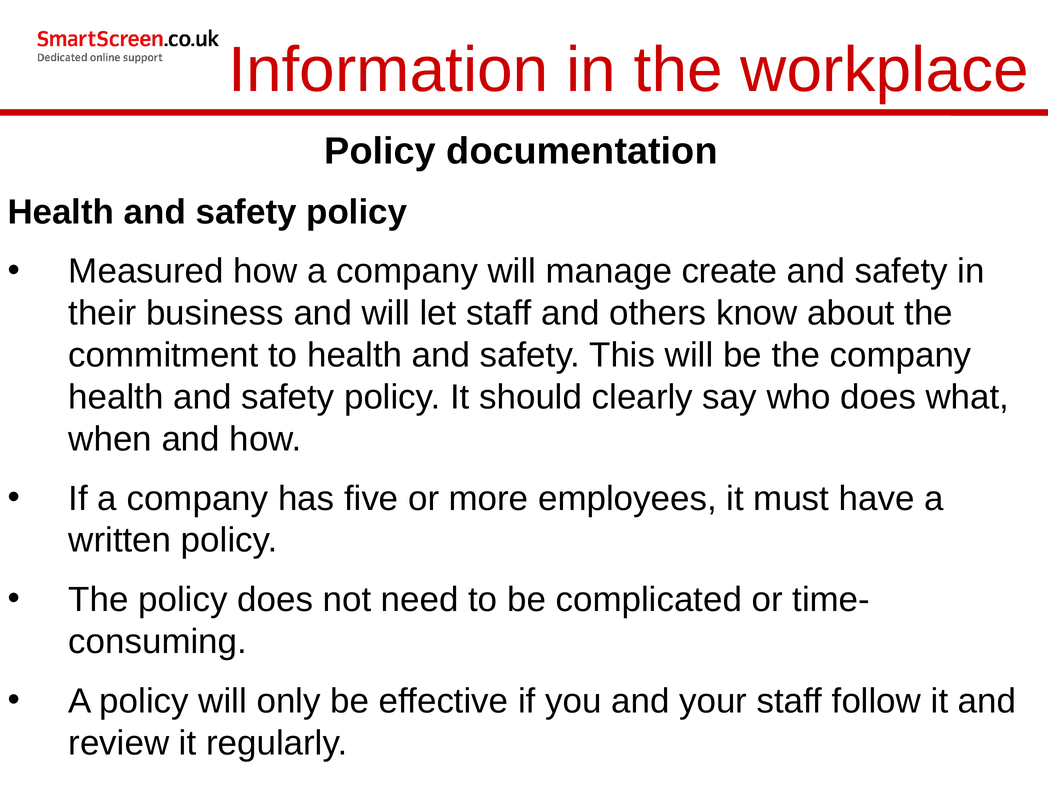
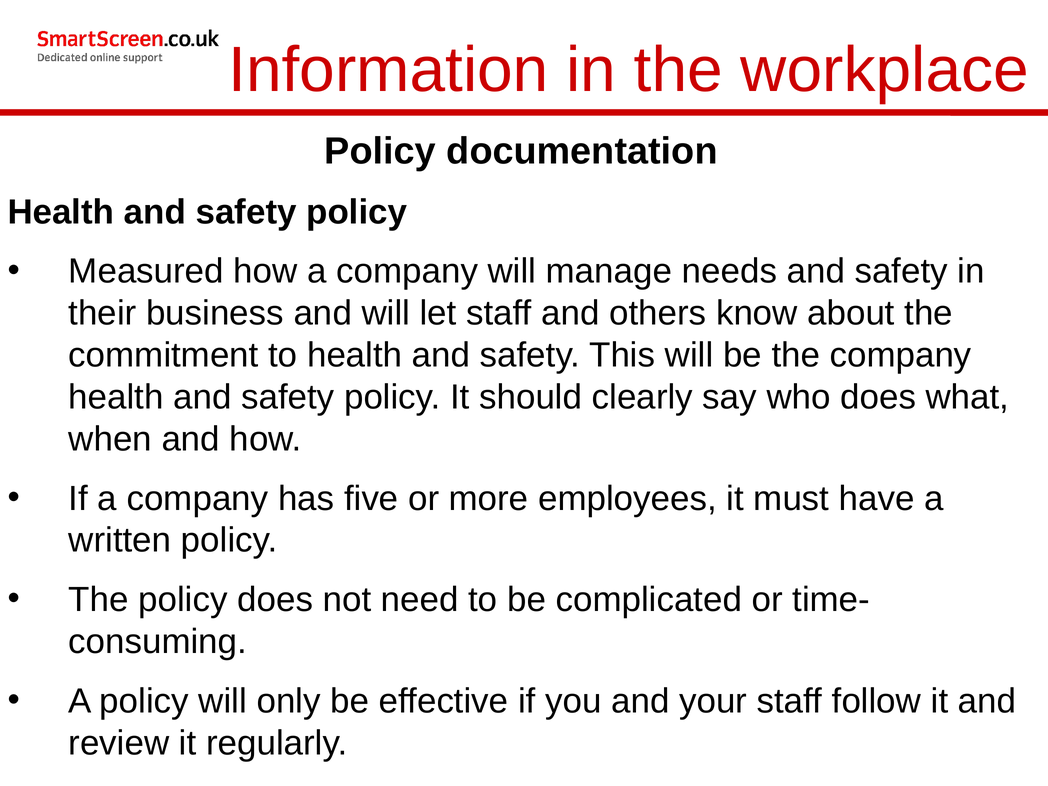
create: create -> needs
